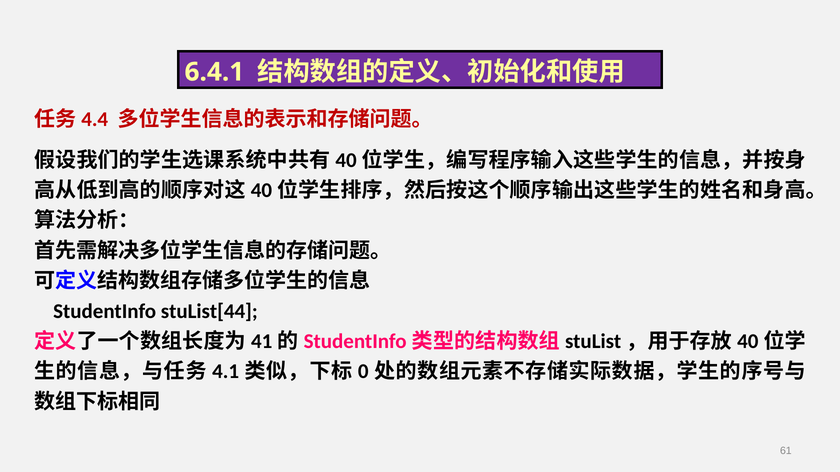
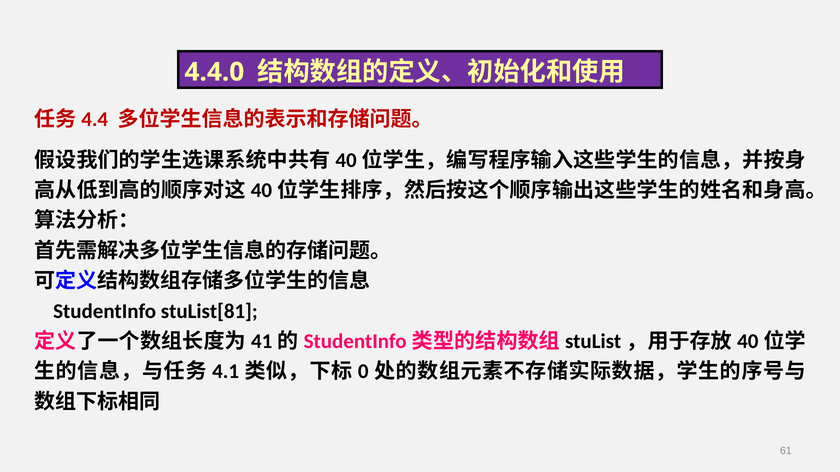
6.4.1: 6.4.1 -> 4.4.0
stuList[44: stuList[44 -> stuList[81
